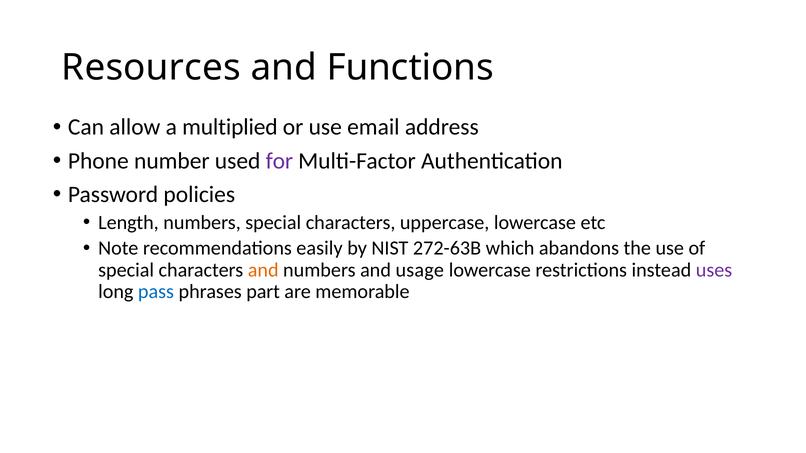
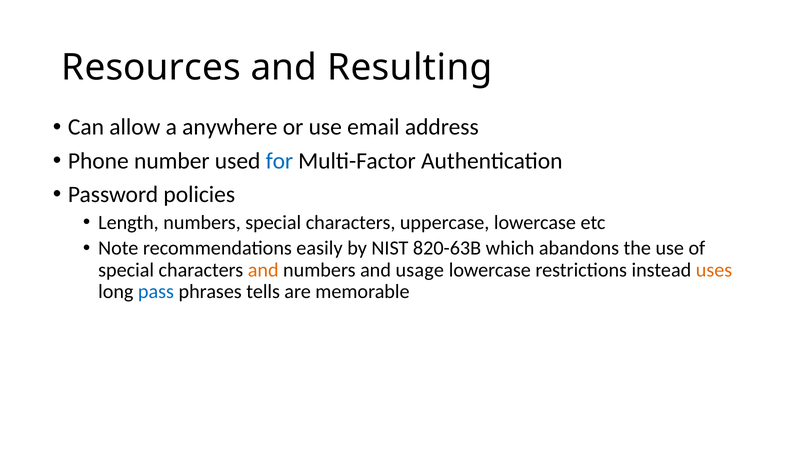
Functions: Functions -> Resulting
multiplied: multiplied -> anywhere
for colour: purple -> blue
272-63B: 272-63B -> 820-63B
uses colour: purple -> orange
part: part -> tells
